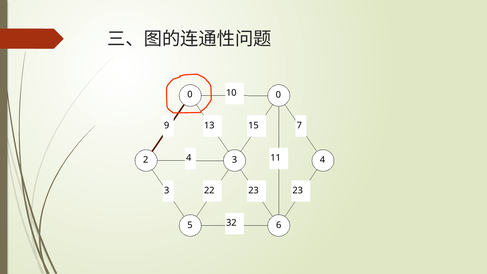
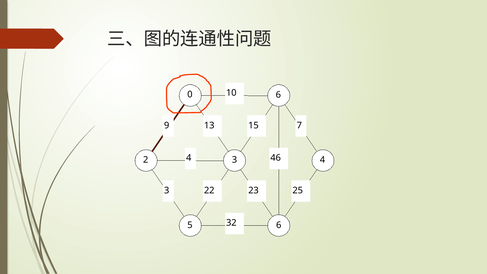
0 0: 0 -> 6
11: 11 -> 46
23 23: 23 -> 25
